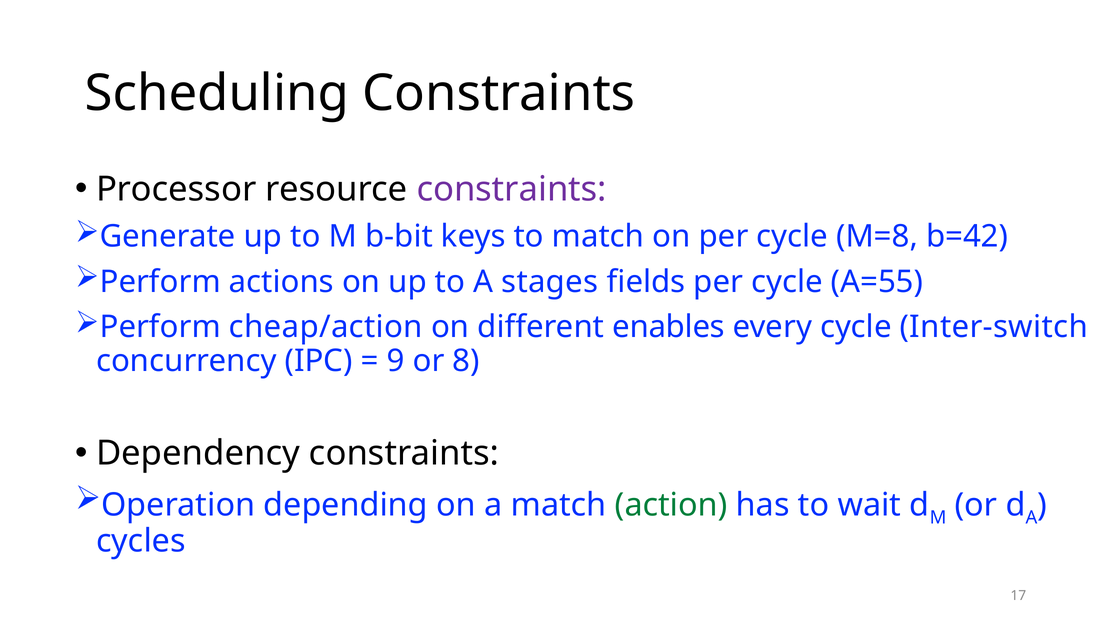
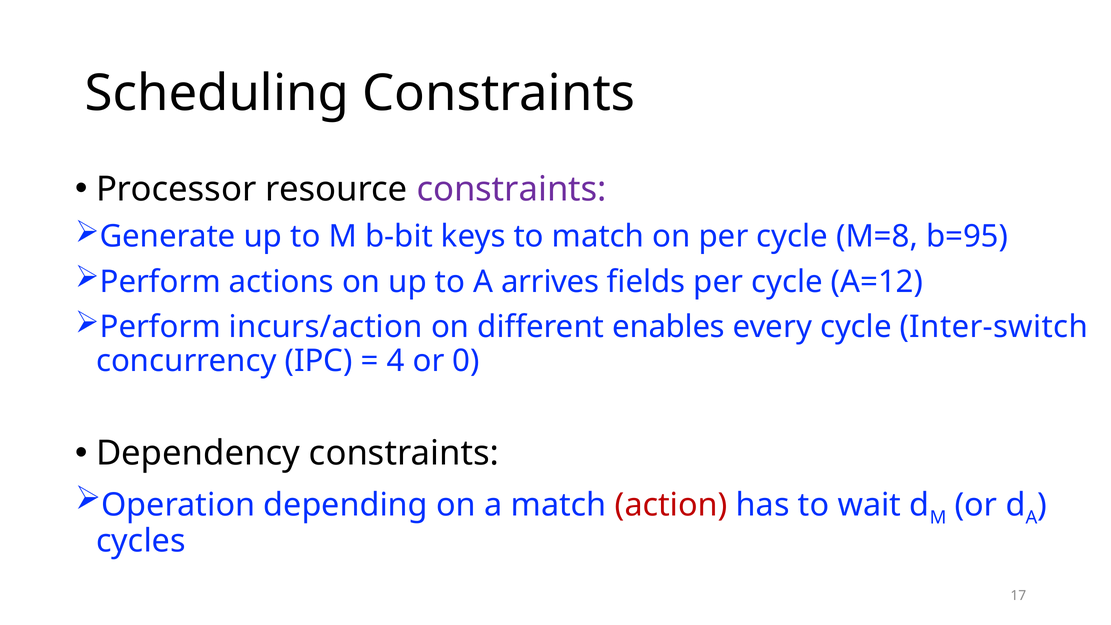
b=42: b=42 -> b=95
stages: stages -> arrives
A=55: A=55 -> A=12
cheap/action: cheap/action -> incurs/action
9: 9 -> 4
8: 8 -> 0
action colour: green -> red
